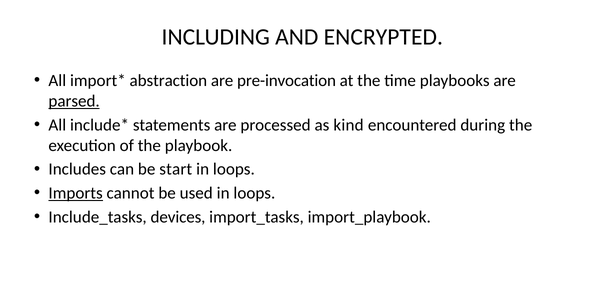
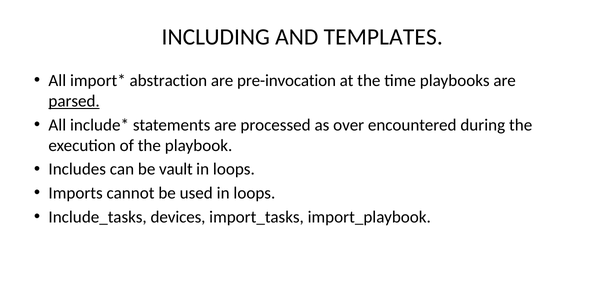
ENCRYPTED: ENCRYPTED -> TEMPLATES
kind: kind -> over
start: start -> vault
Imports underline: present -> none
